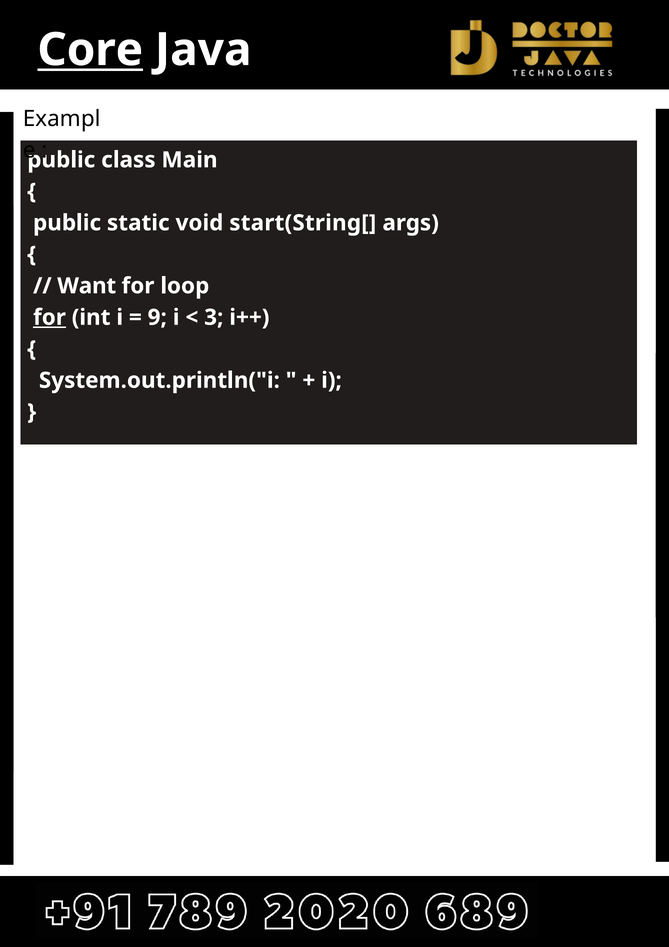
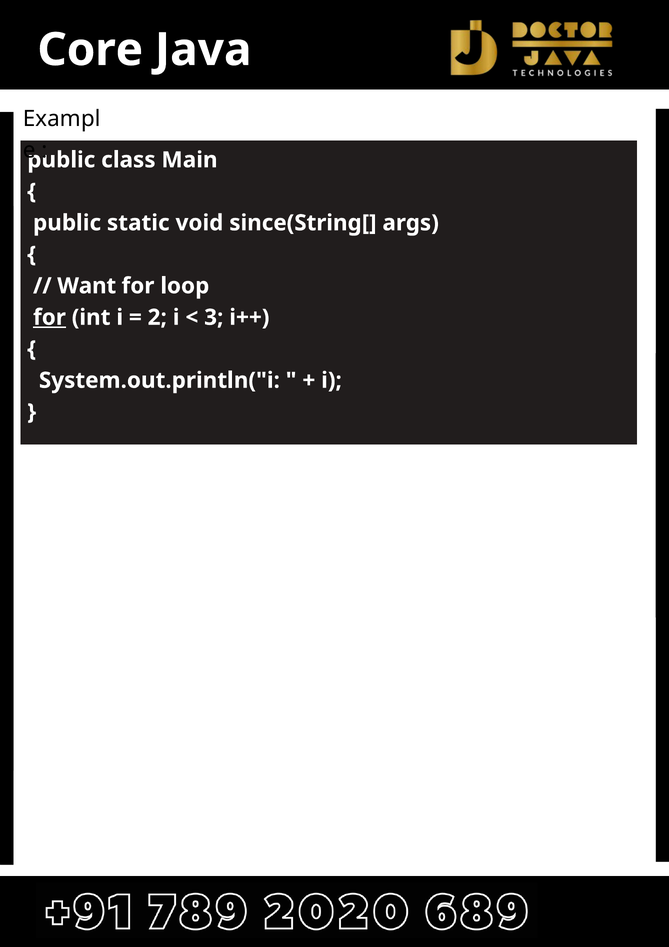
Core underline: present -> none
start(String[: start(String[ -> since(String[
9: 9 -> 2
